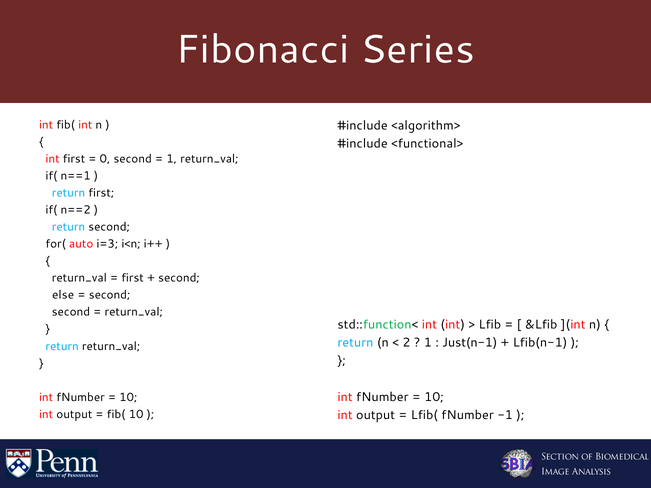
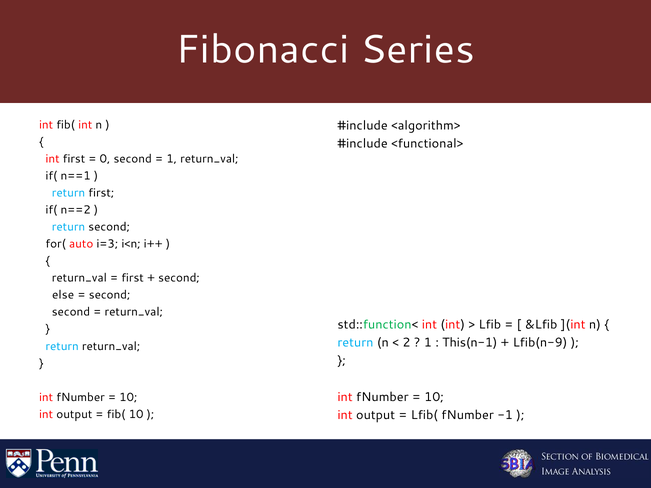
Just(n-1: Just(n-1 -> This(n-1
Lfib(n-1: Lfib(n-1 -> Lfib(n-9
